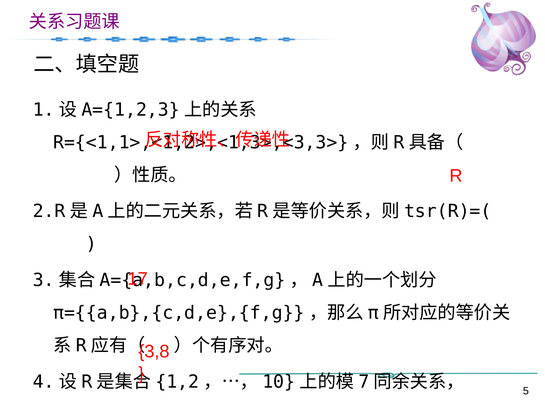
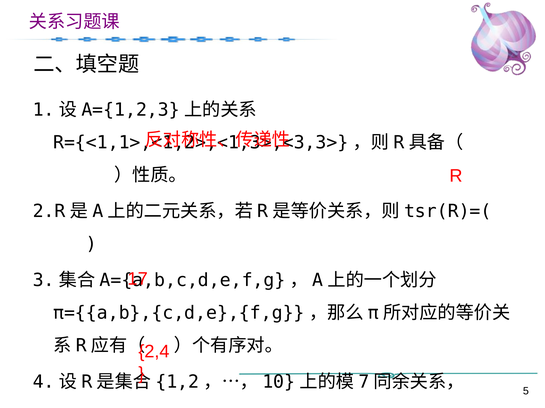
3,8: 3,8 -> 2,4
